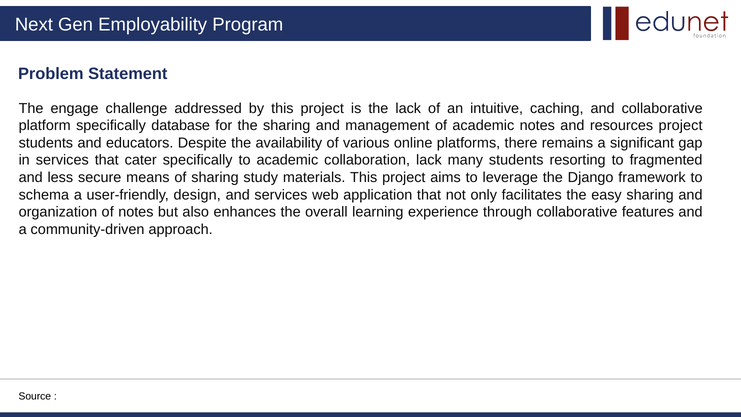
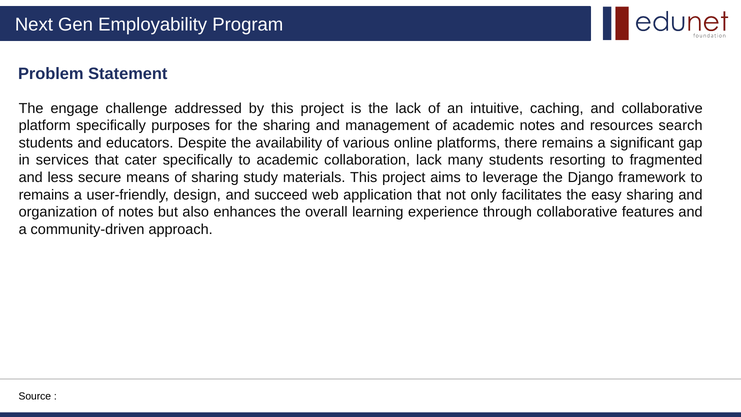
database: database -> purposes
resources project: project -> search
schema at (44, 195): schema -> remains
and services: services -> succeed
